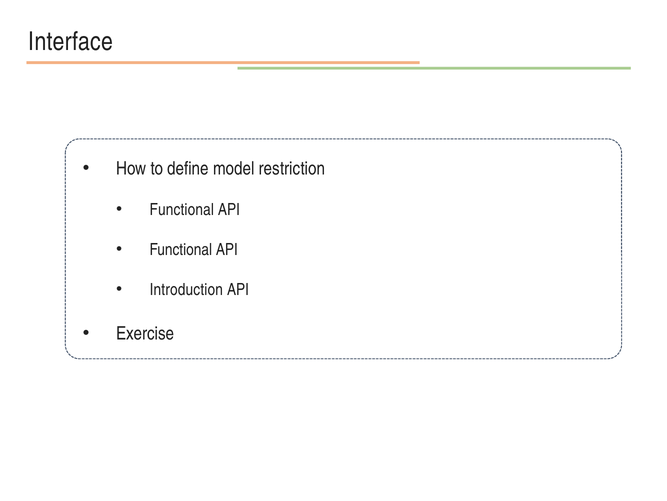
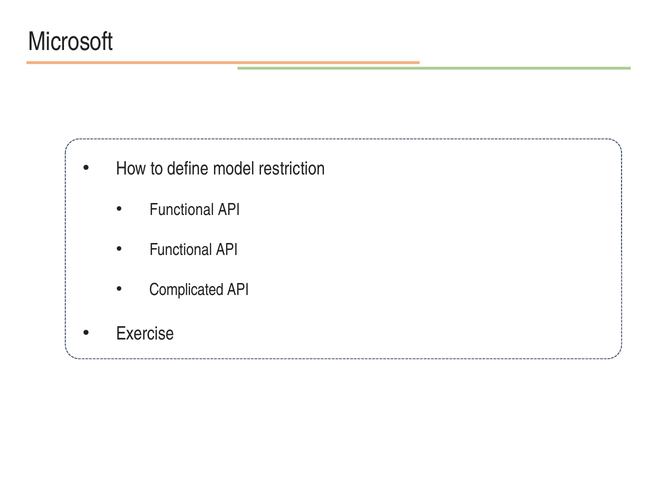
Interface: Interface -> Microsoft
Introduction: Introduction -> Complicated
